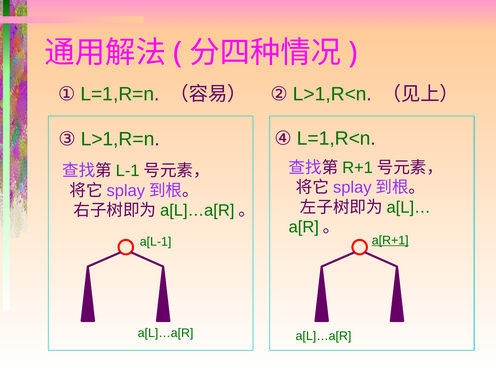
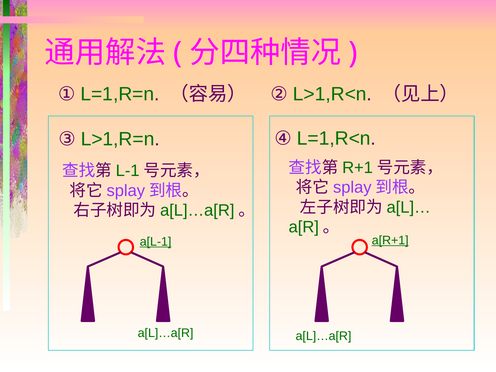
a[L-1 underline: none -> present
